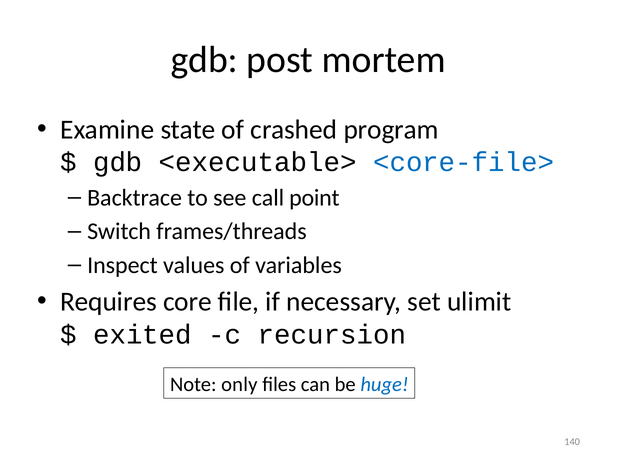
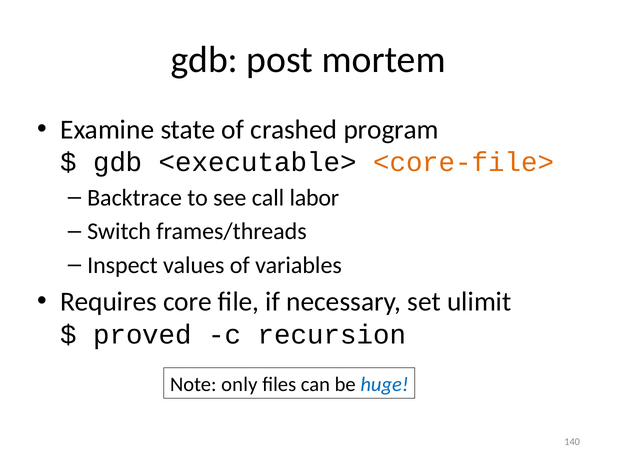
<core-file> colour: blue -> orange
point: point -> labor
exited: exited -> proved
